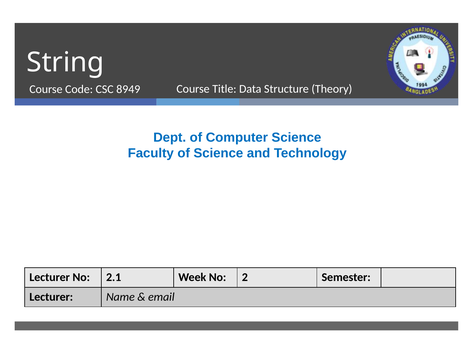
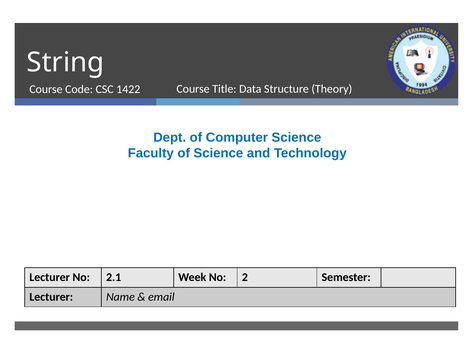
8949: 8949 -> 1422
